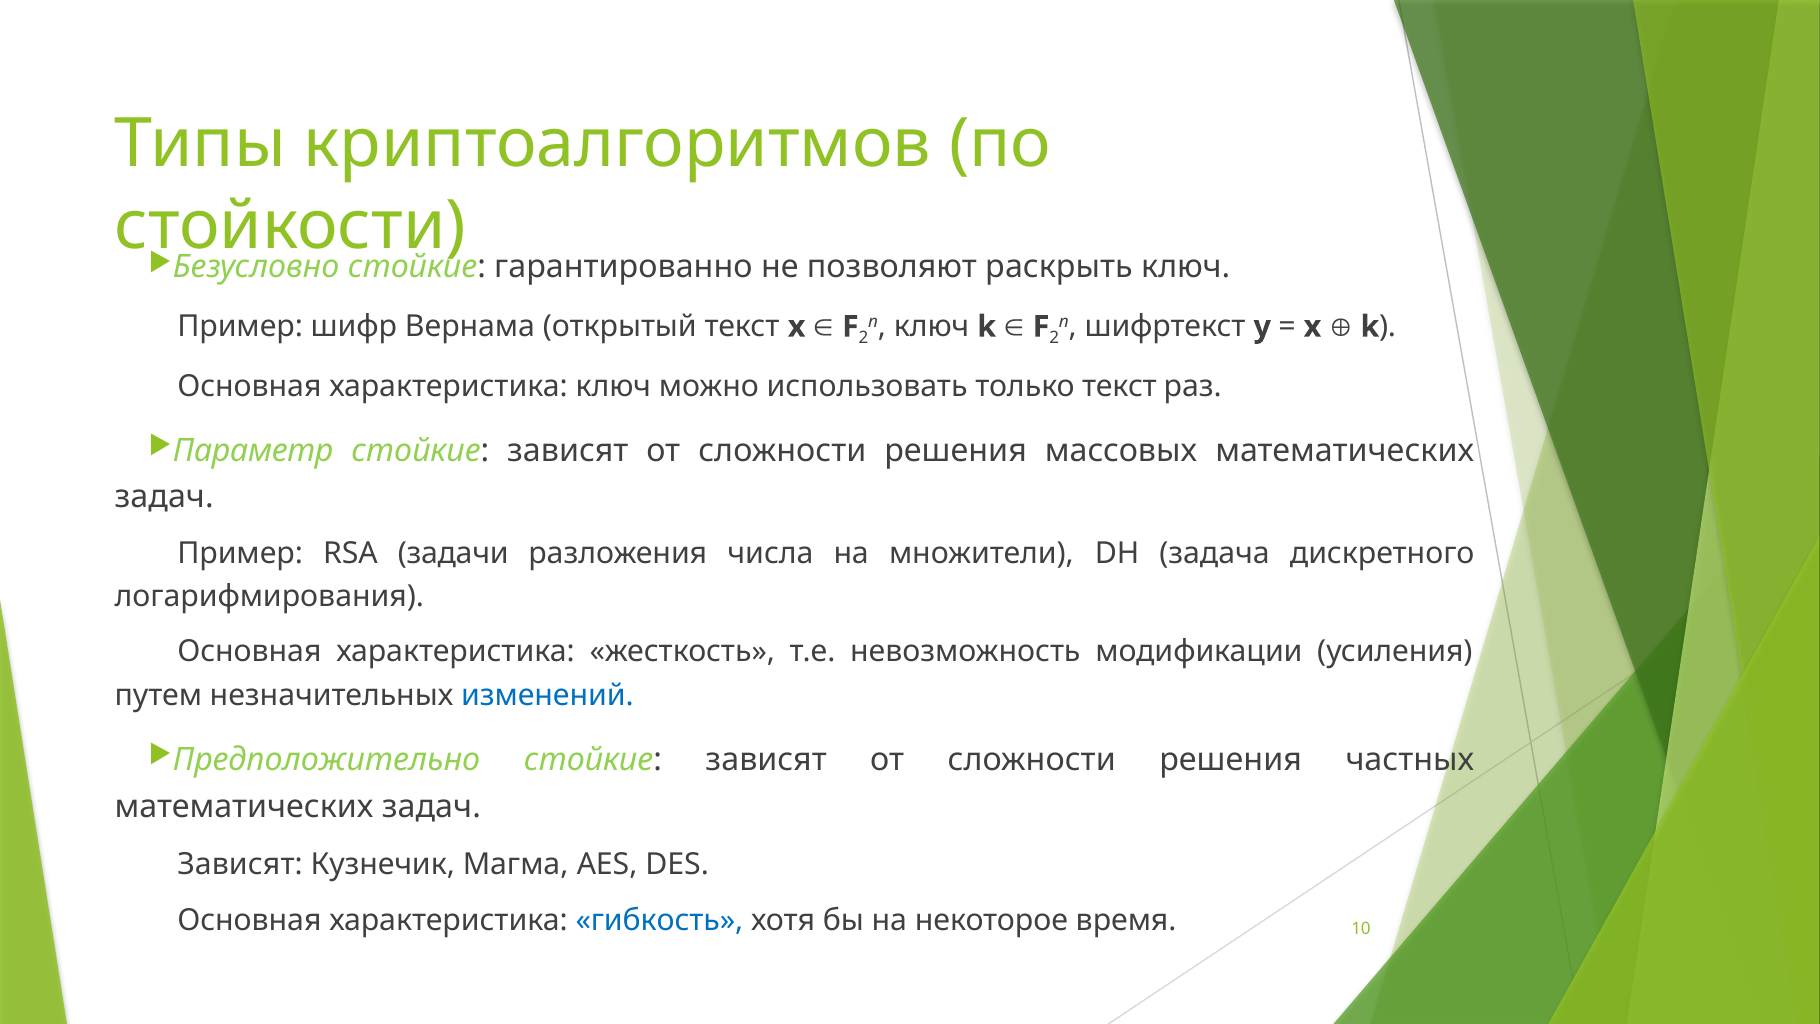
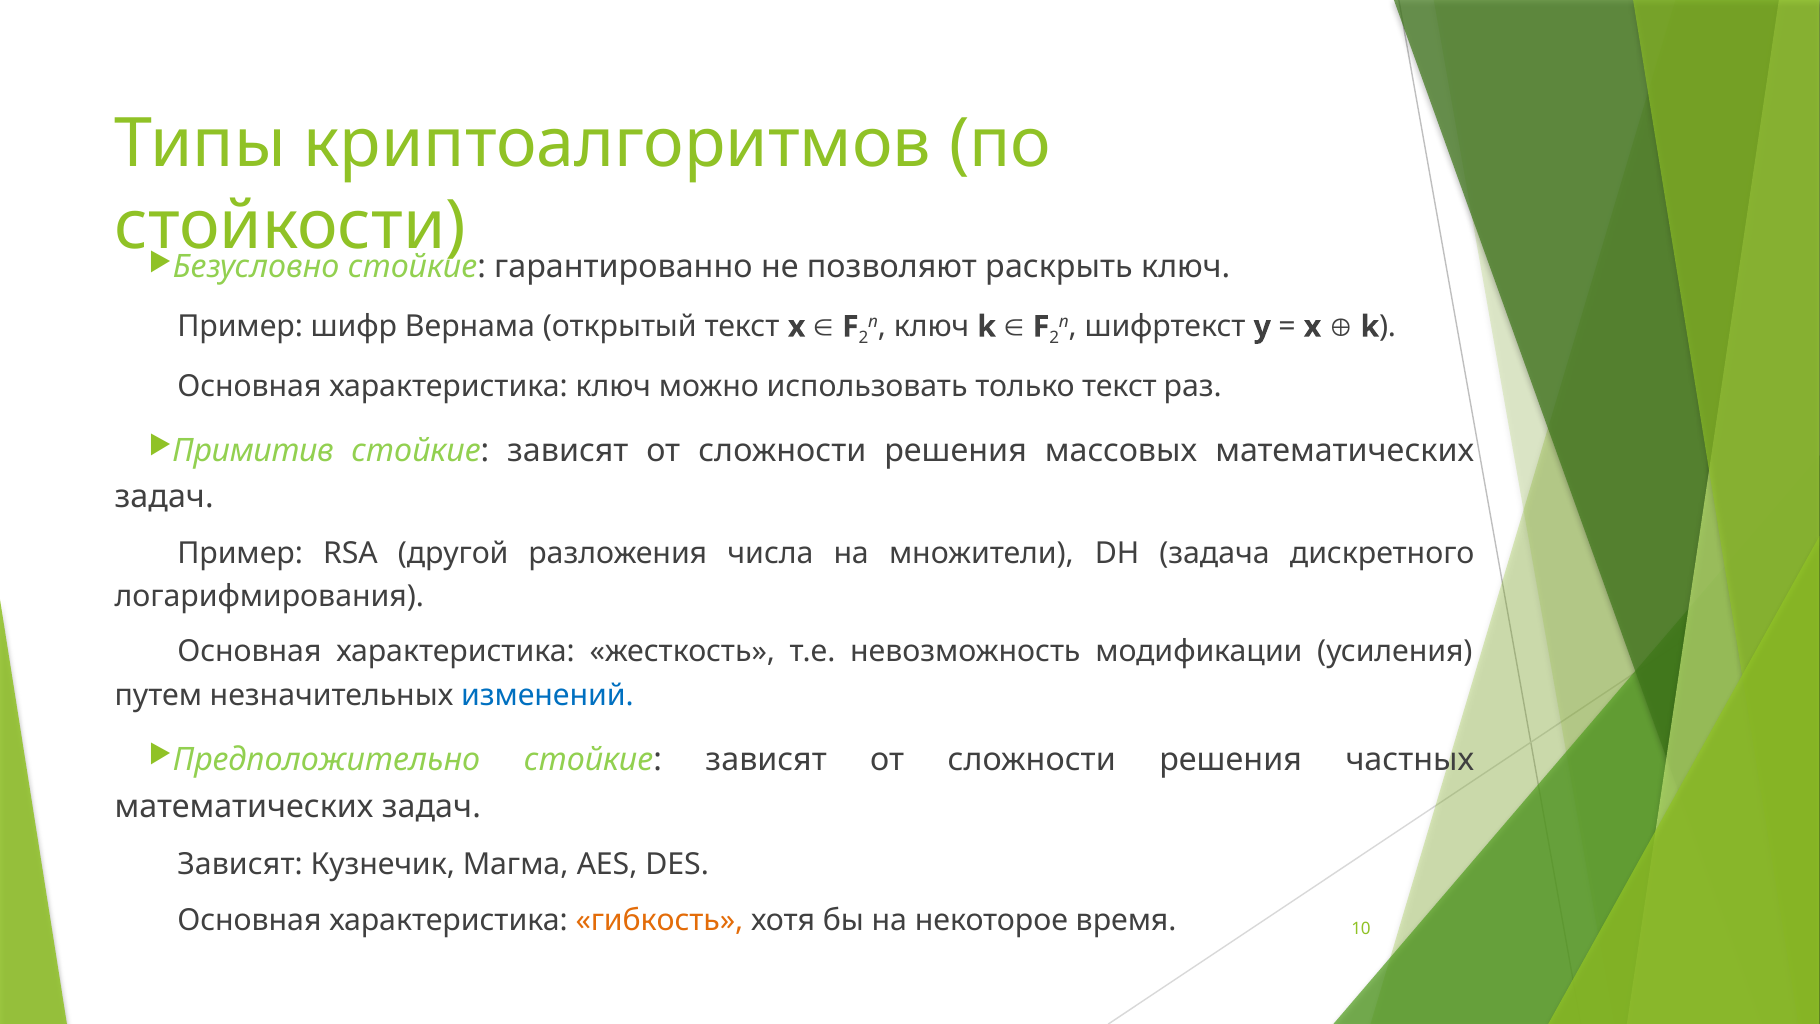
Параметр: Параметр -> Примитив
задачи: задачи -> другой
гибкость colour: blue -> orange
